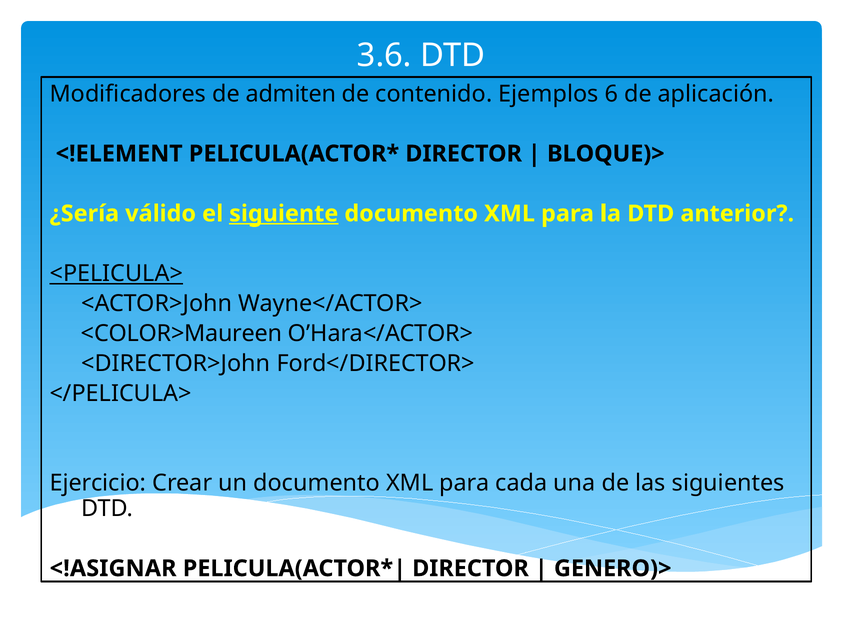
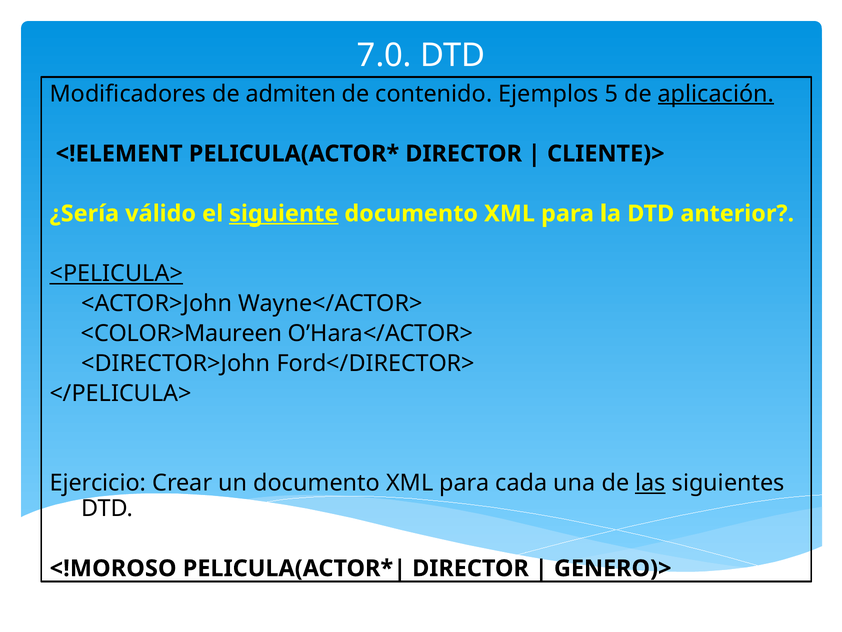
3.6: 3.6 -> 7.0
6: 6 -> 5
aplicación underline: none -> present
BLOQUE)>: BLOQUE)> -> CLIENTE)>
las underline: none -> present
<!ASIGNAR: <!ASIGNAR -> <!MOROSO
